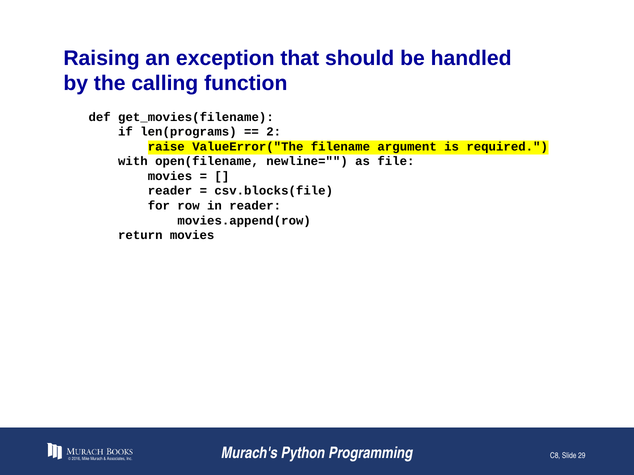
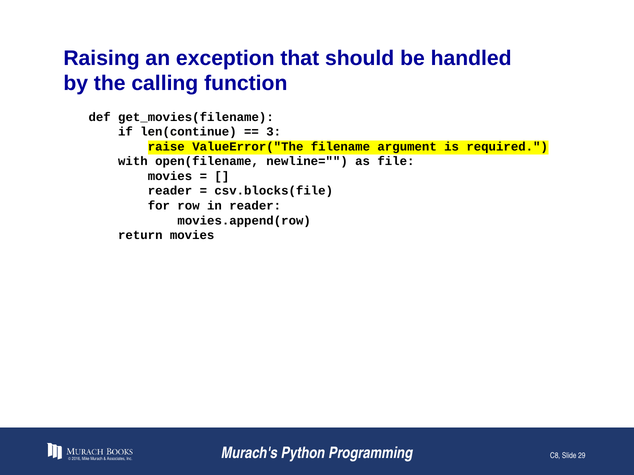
len(programs: len(programs -> len(continue
2: 2 -> 3
